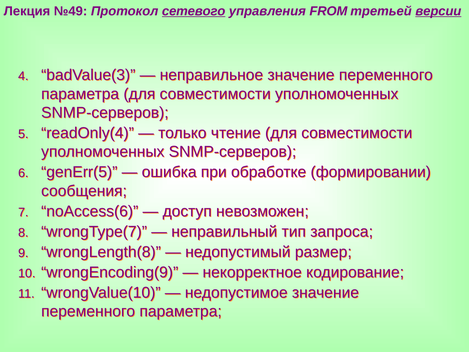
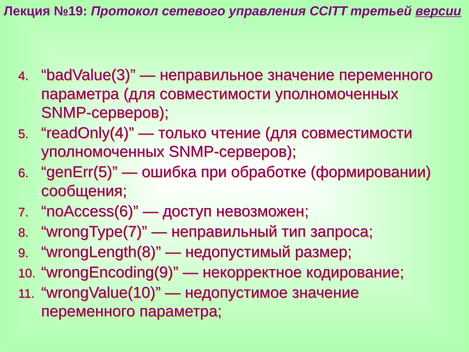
№49: №49 -> №19
сетевого underline: present -> none
FROM: FROM -> ССITT
